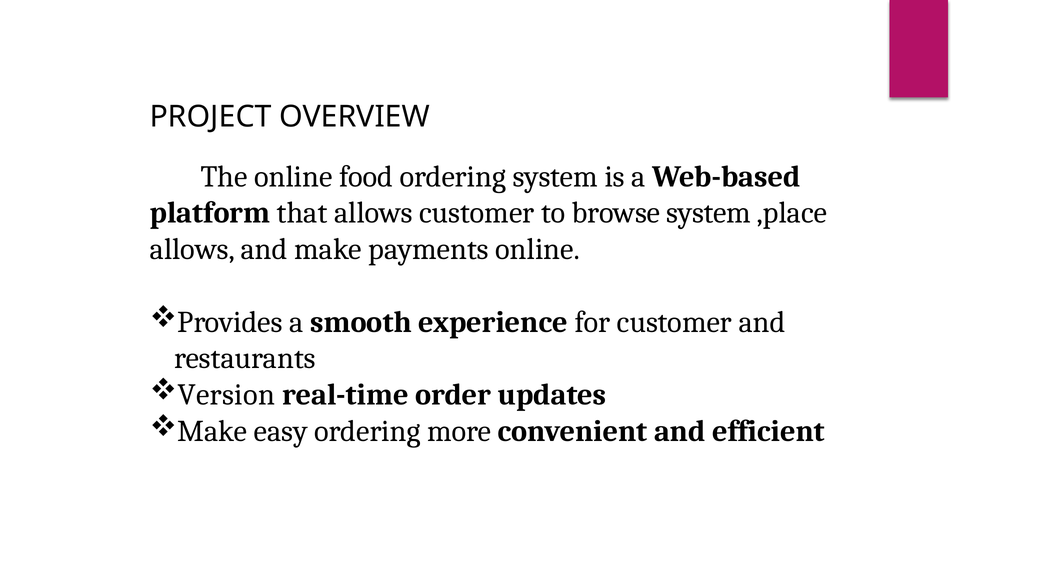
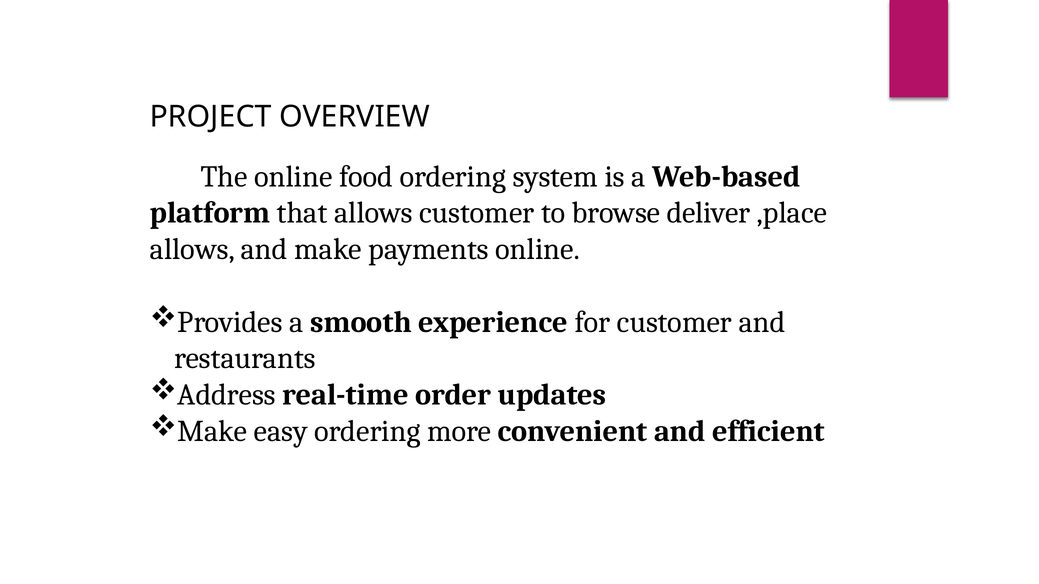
browse system: system -> deliver
Version: Version -> Address
